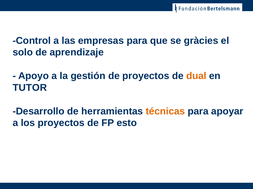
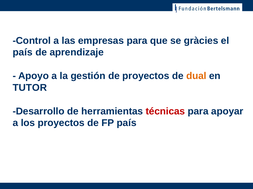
solo at (23, 53): solo -> país
técnicas colour: orange -> red
FP esto: esto -> país
